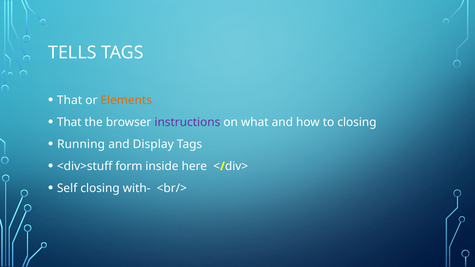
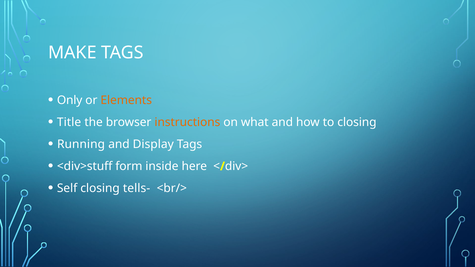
TELLS: TELLS -> MAKE
That at (70, 100): That -> Only
That at (69, 122): That -> Title
instructions colour: purple -> orange
with-: with- -> tells-
